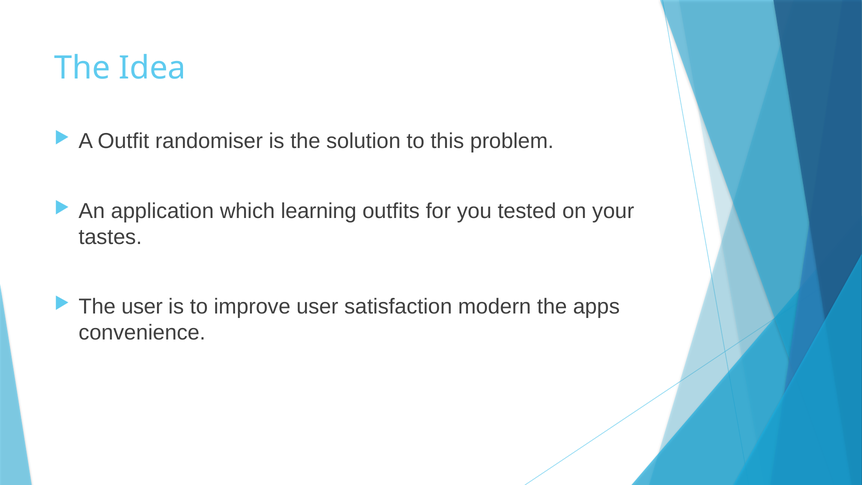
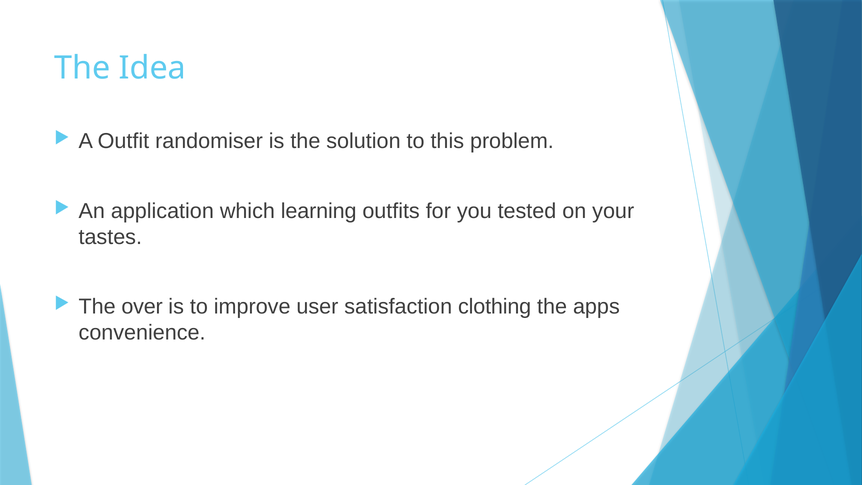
The user: user -> over
modern: modern -> clothing
